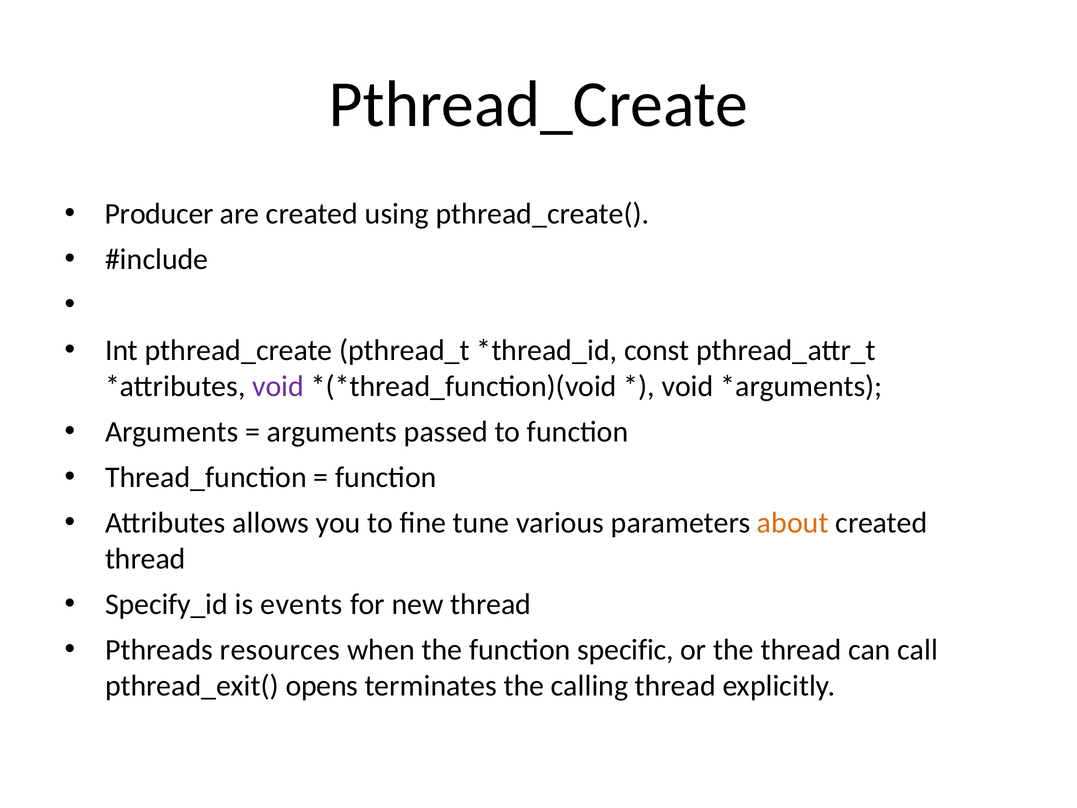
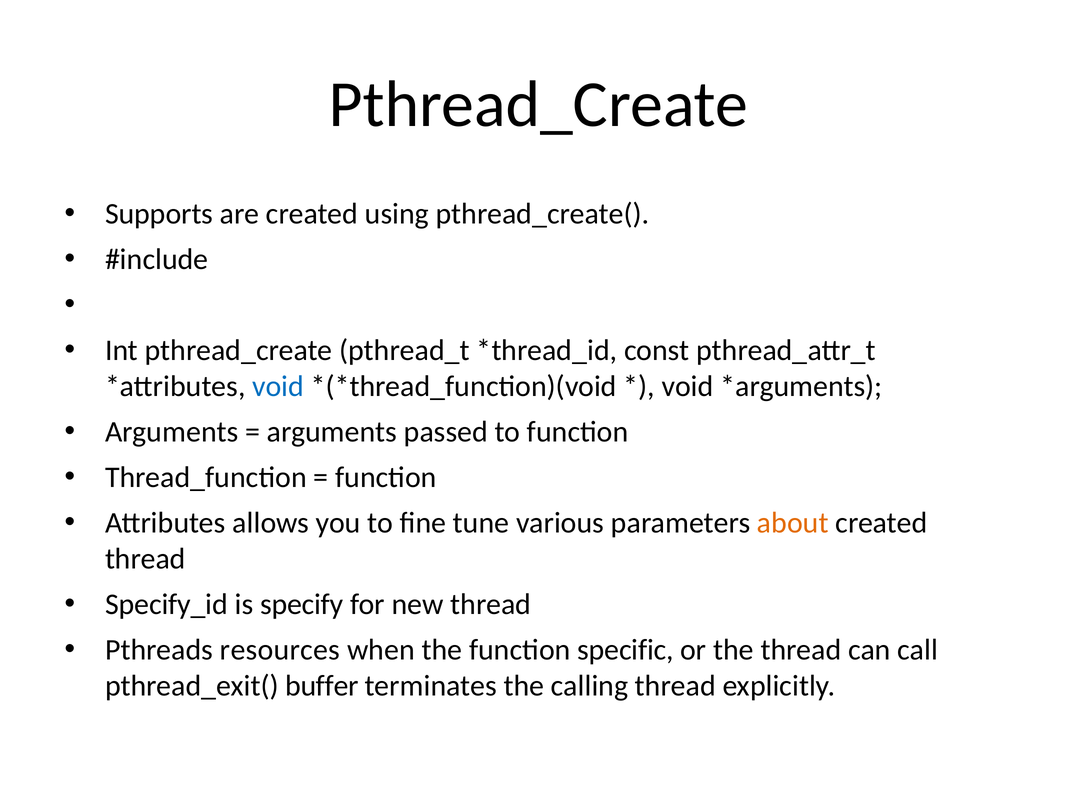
Producer: Producer -> Supports
void at (278, 386) colour: purple -> blue
events: events -> specify
opens: opens -> buffer
